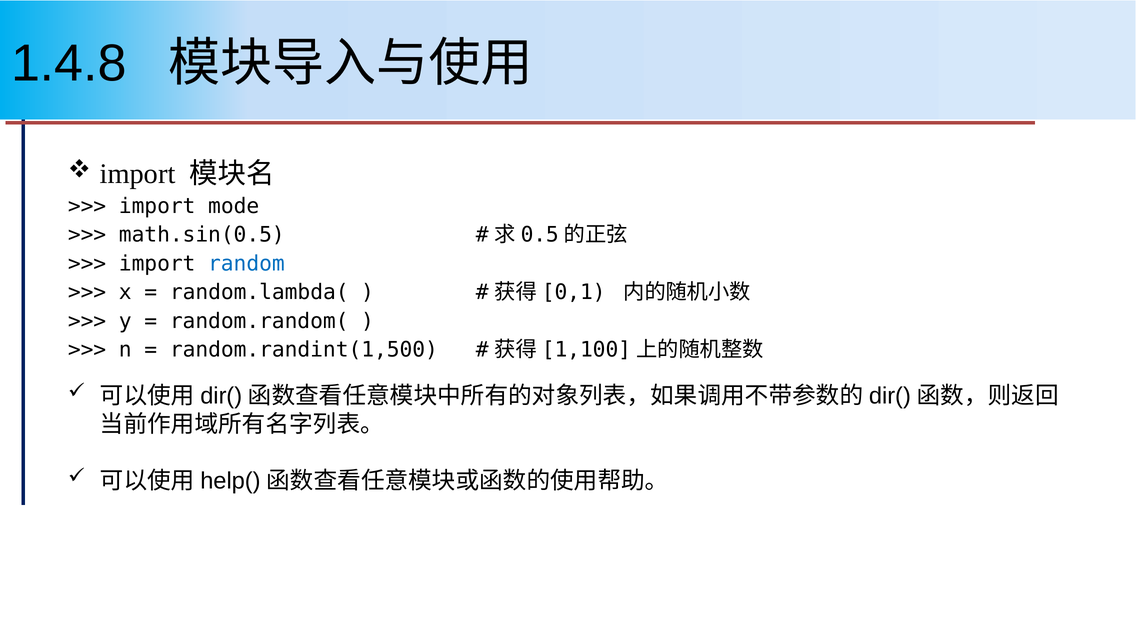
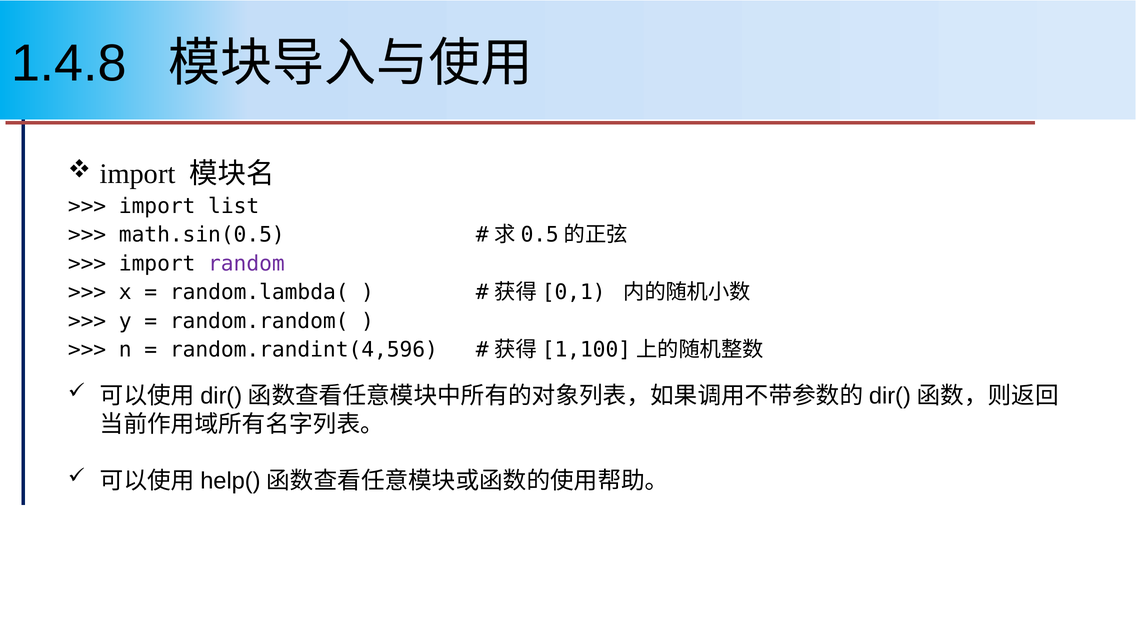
mode: mode -> list
random colour: blue -> purple
random.randint(1,500: random.randint(1,500 -> random.randint(4,596
